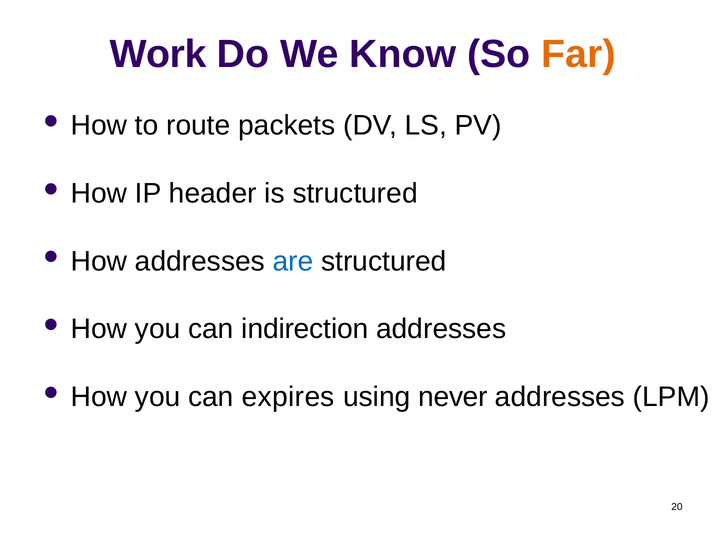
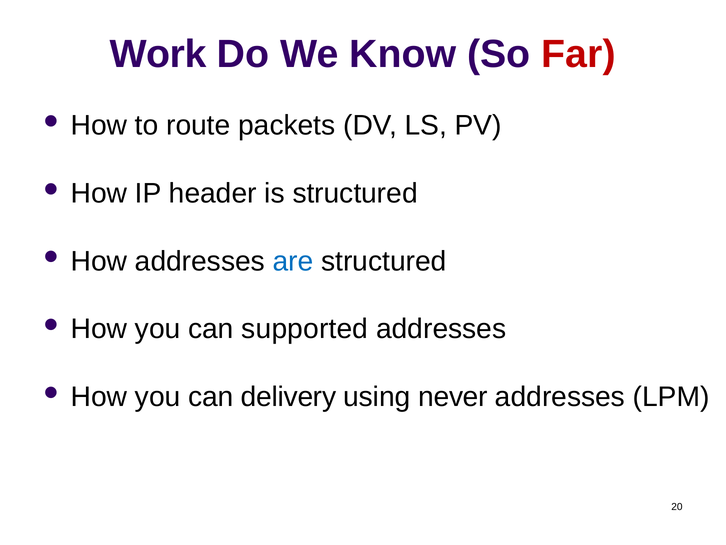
Far colour: orange -> red
indirection: indirection -> supported
expires: expires -> delivery
